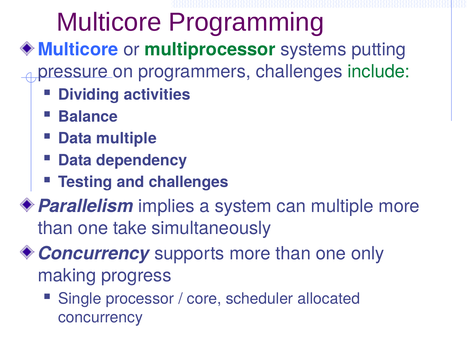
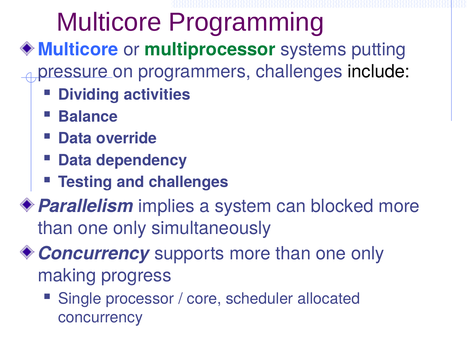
include colour: green -> black
Data multiple: multiple -> override
can multiple: multiple -> blocked
take at (130, 228): take -> only
